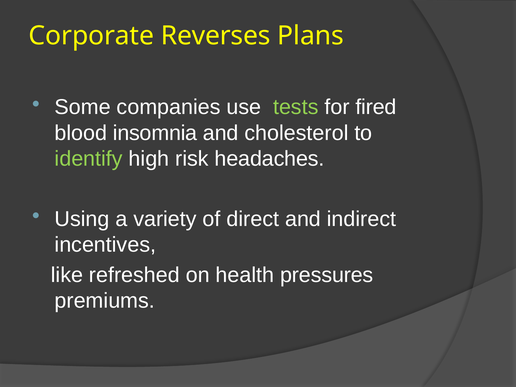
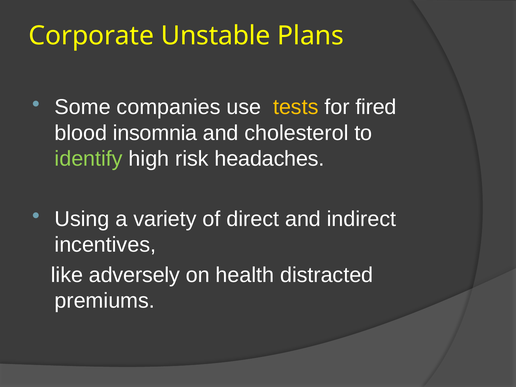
Reverses: Reverses -> Unstable
tests colour: light green -> yellow
refreshed: refreshed -> adversely
pressures: pressures -> distracted
